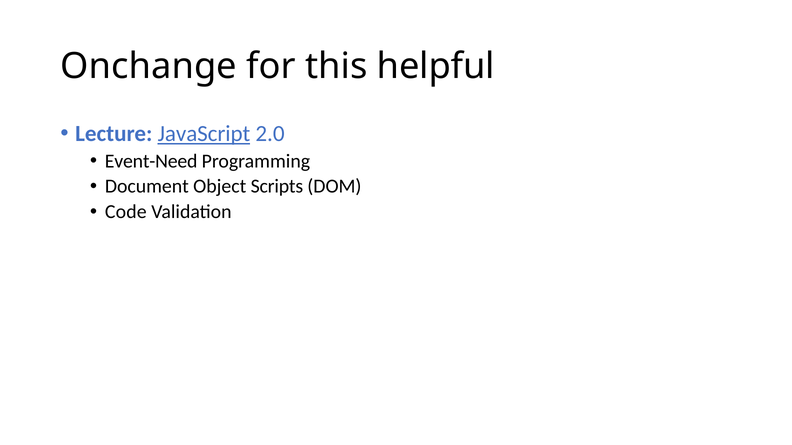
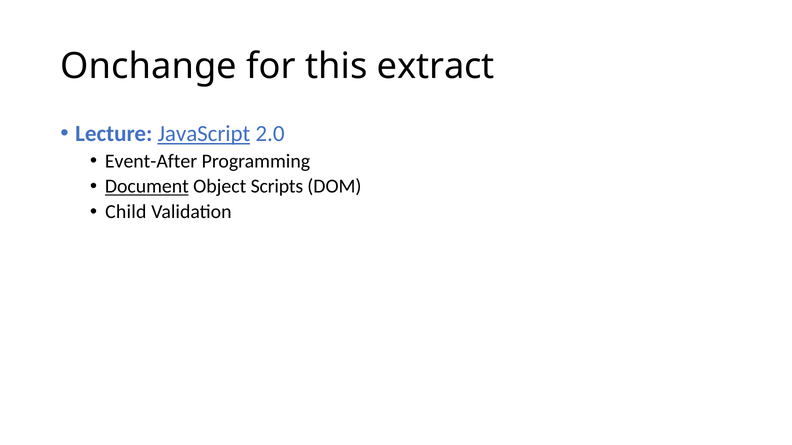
helpful: helpful -> extract
Event-Need: Event-Need -> Event-After
Document underline: none -> present
Code: Code -> Child
